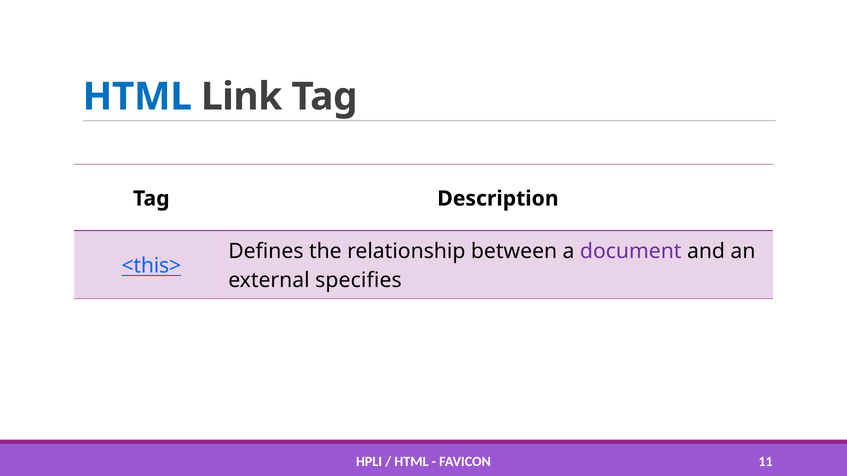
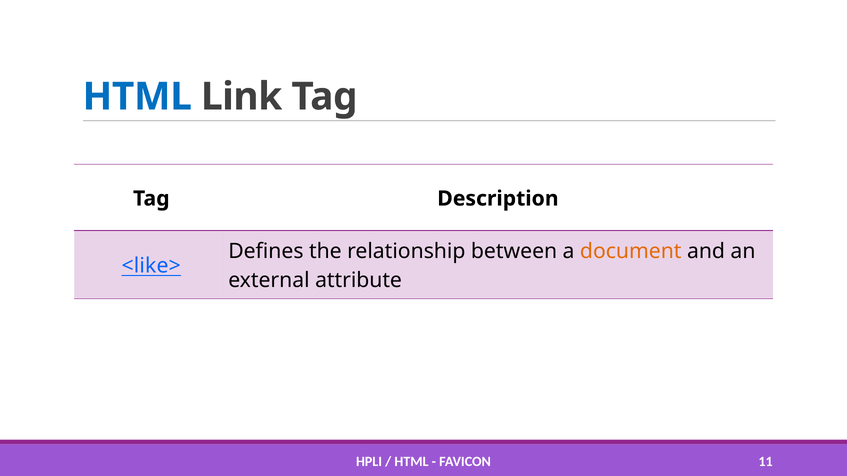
document colour: purple -> orange
<this>: <this> -> <like>
specifies: specifies -> attribute
